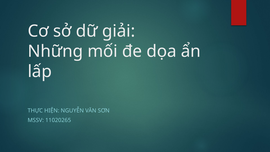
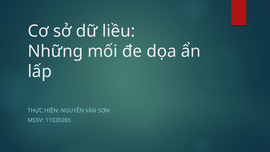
giải: giải -> liều
